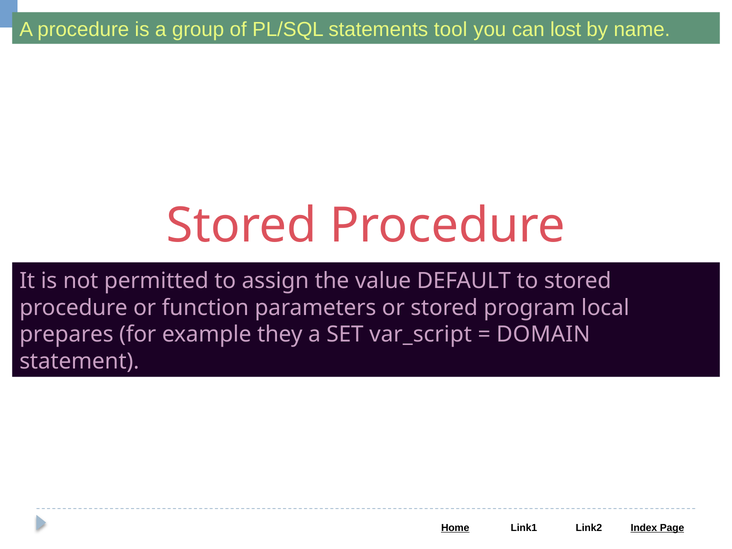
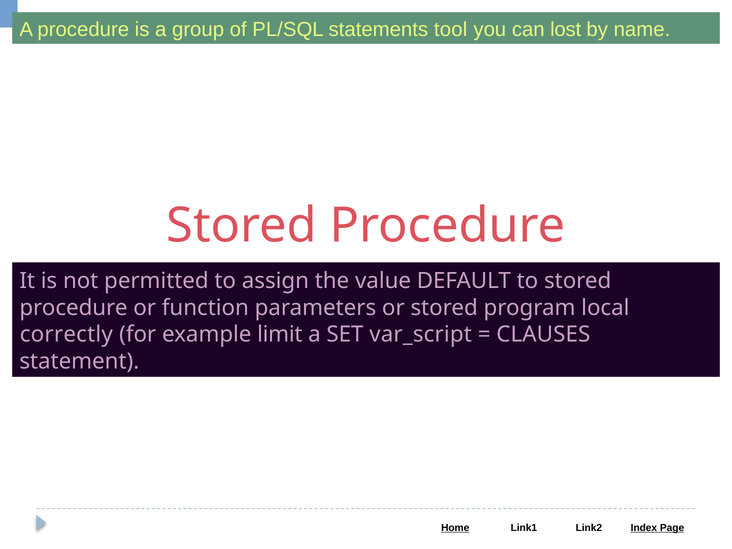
prepares: prepares -> correctly
they: they -> limit
DOMAIN: DOMAIN -> CLAUSES
